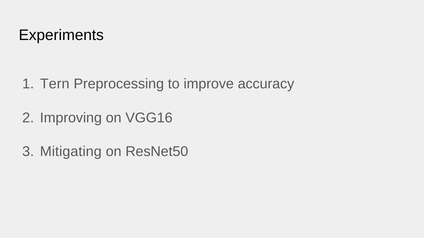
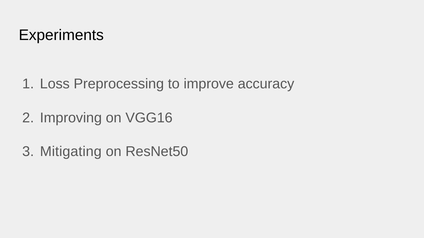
Tern: Tern -> Loss
